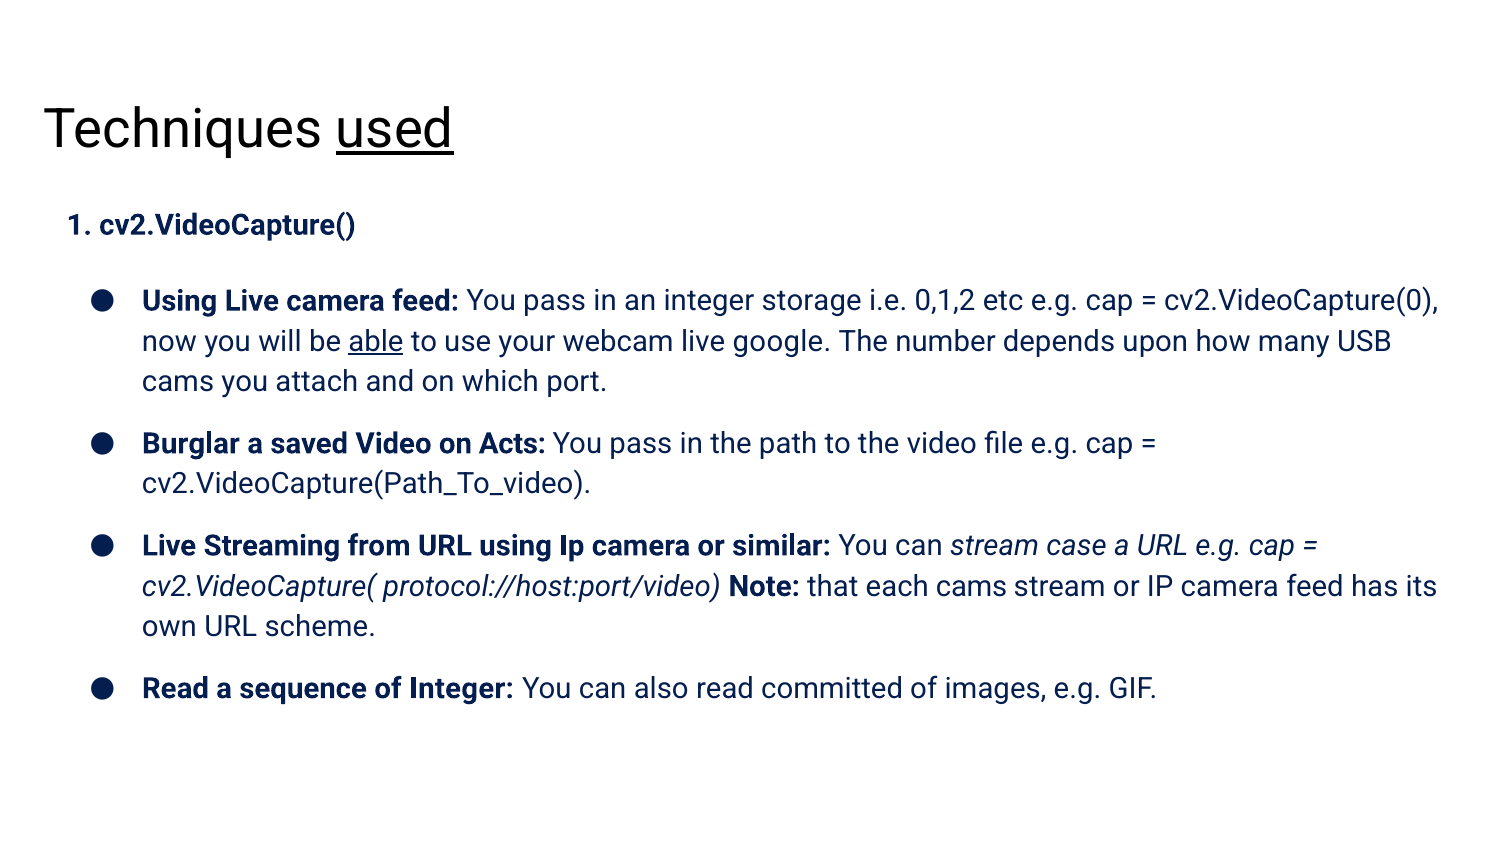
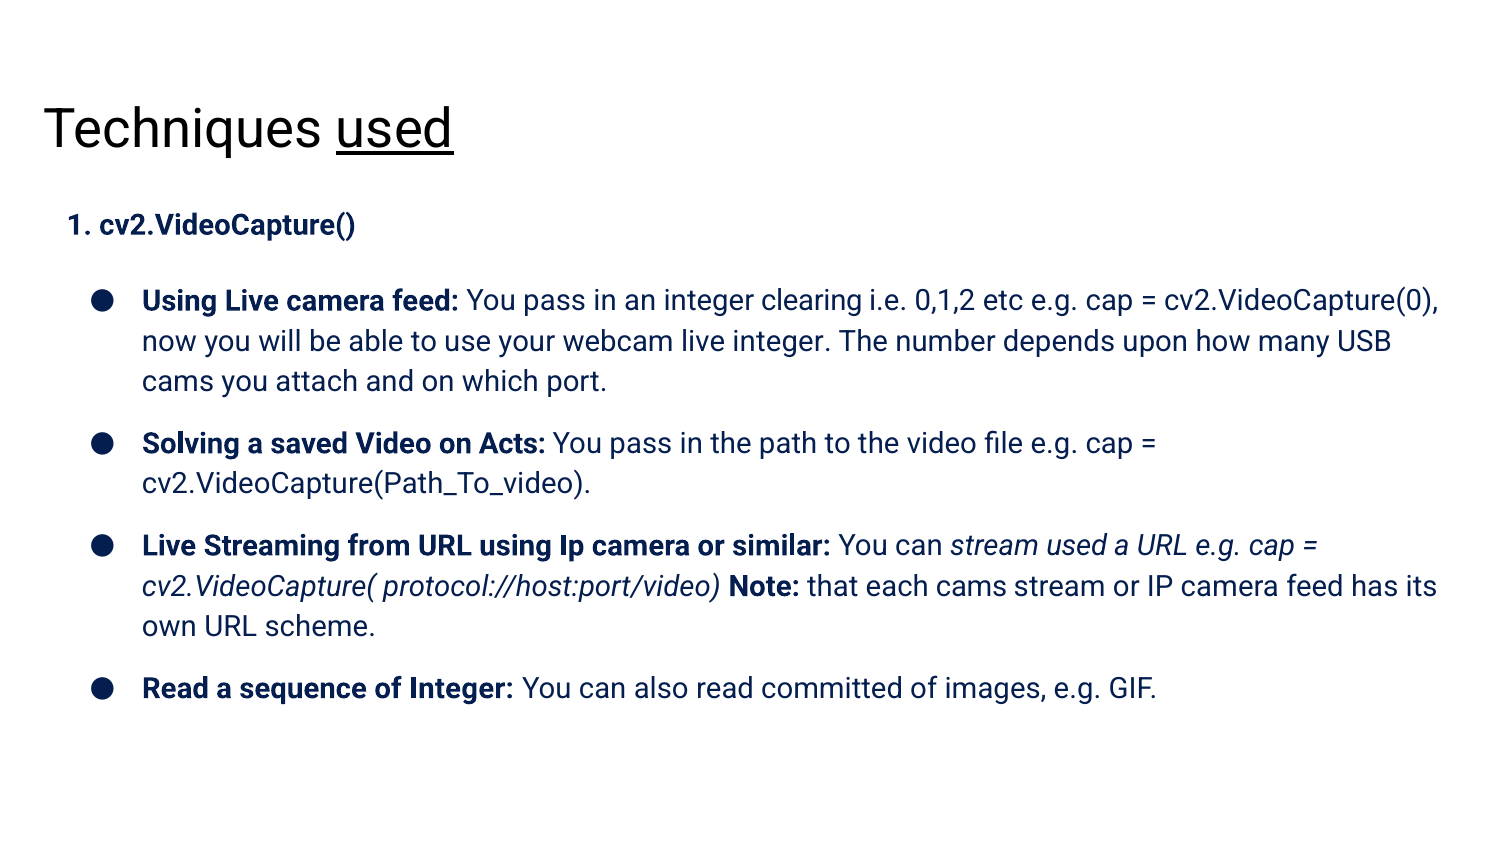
storage: storage -> clearing
able underline: present -> none
live google: google -> integer
Burglar: Burglar -> Solving
stream case: case -> used
